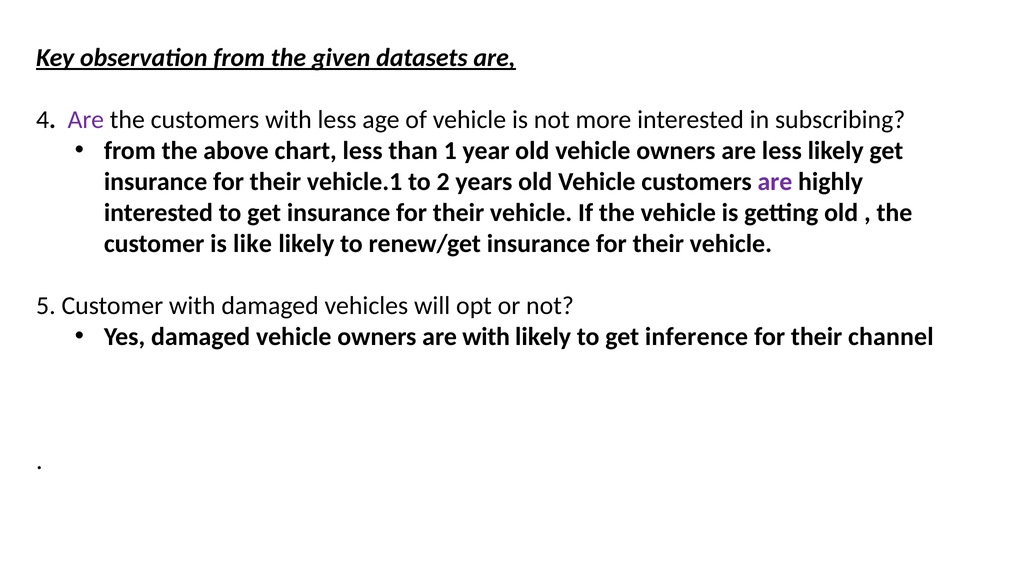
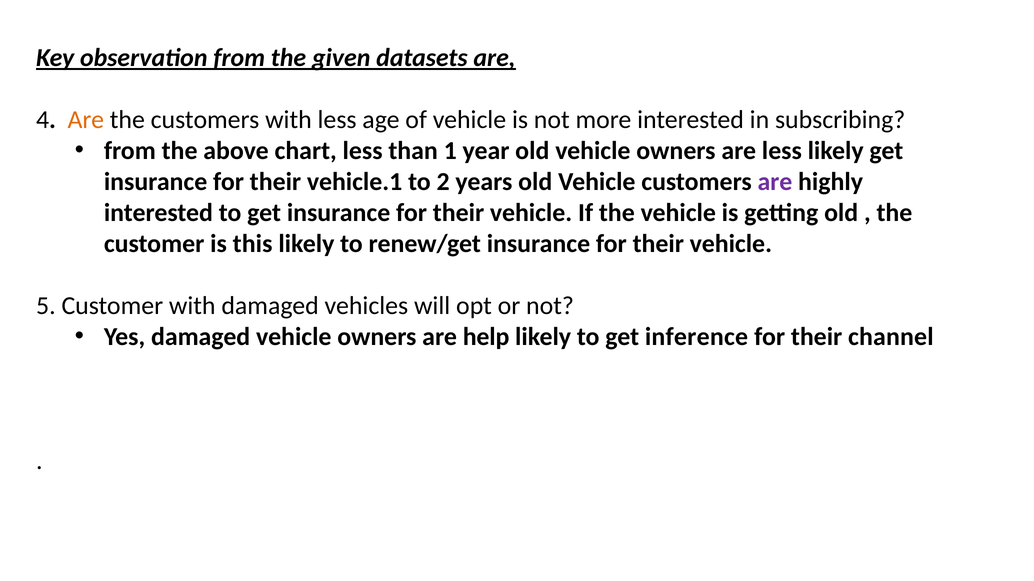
Are at (86, 120) colour: purple -> orange
like: like -> this
are with: with -> help
